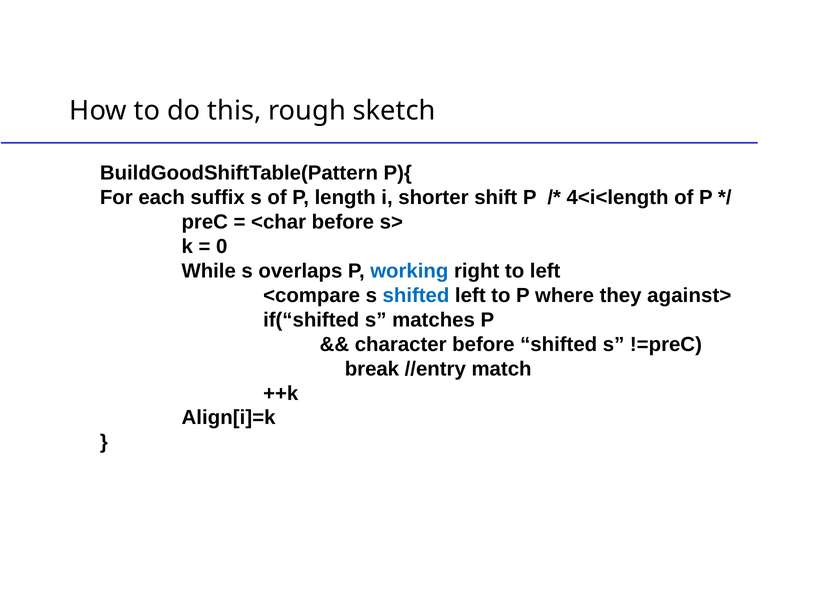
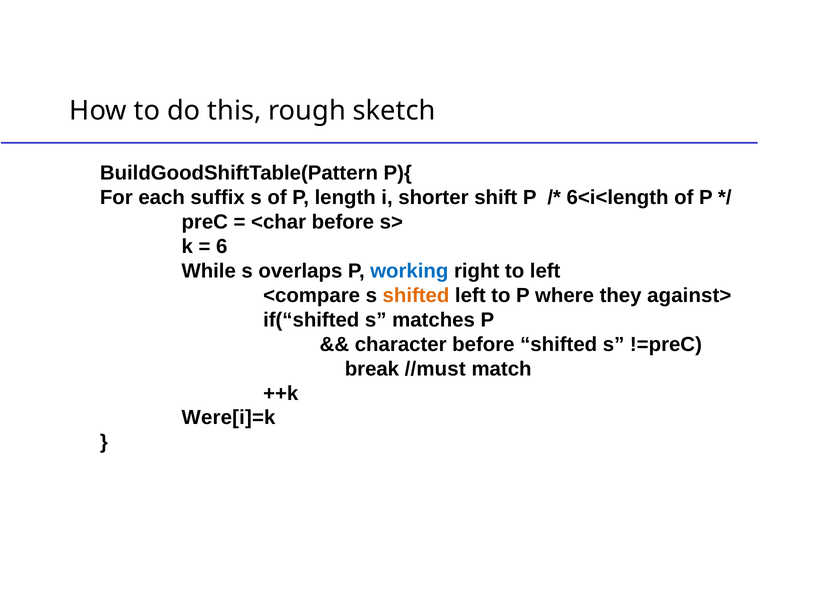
4<i<length: 4<i<length -> 6<i<length
0: 0 -> 6
shifted at (416, 295) colour: blue -> orange
//entry: //entry -> //must
Align[i]=k: Align[i]=k -> Were[i]=k
